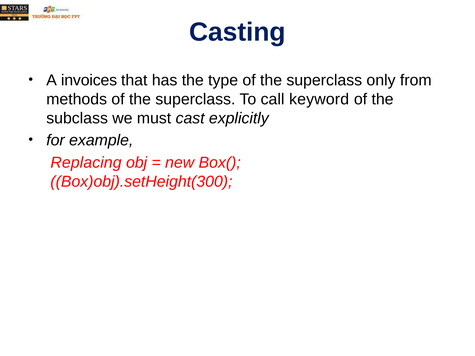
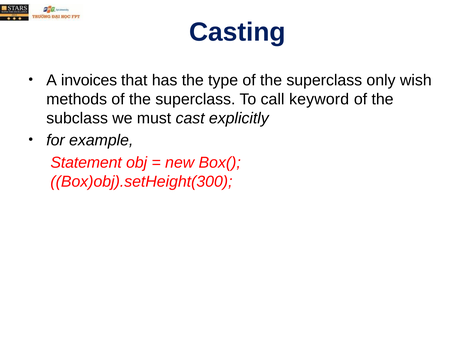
from: from -> wish
Replacing: Replacing -> Statement
